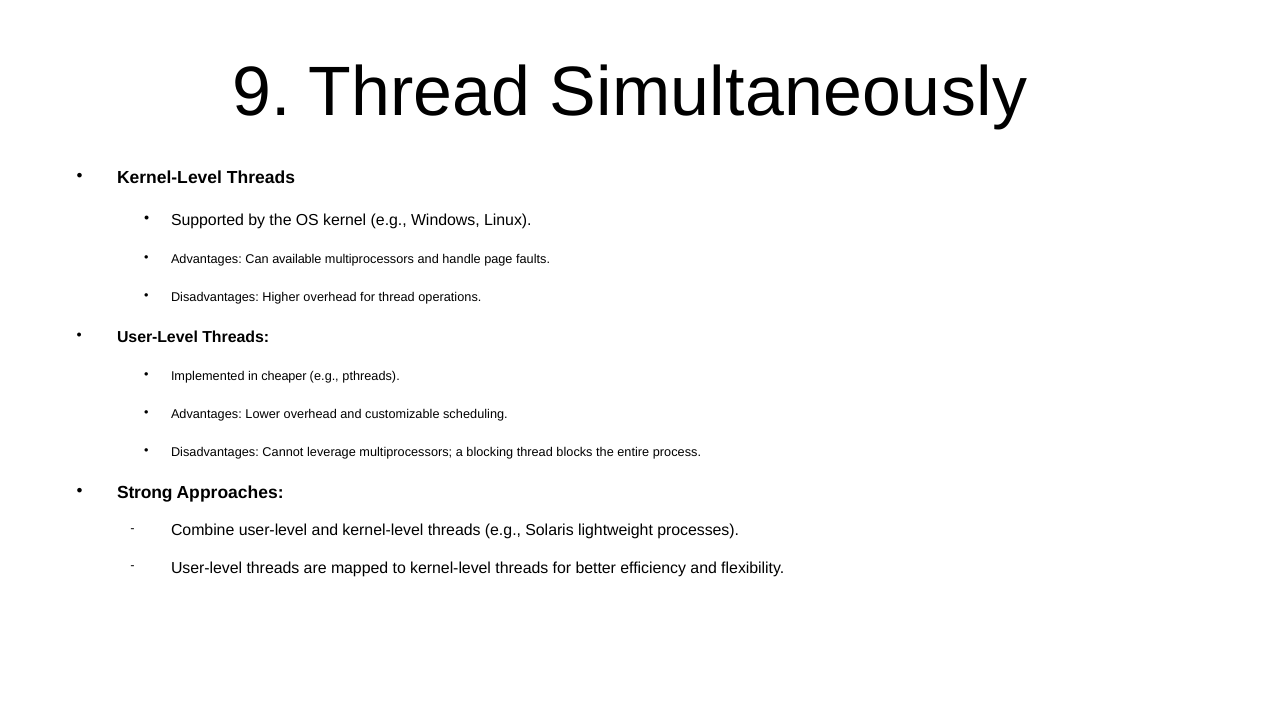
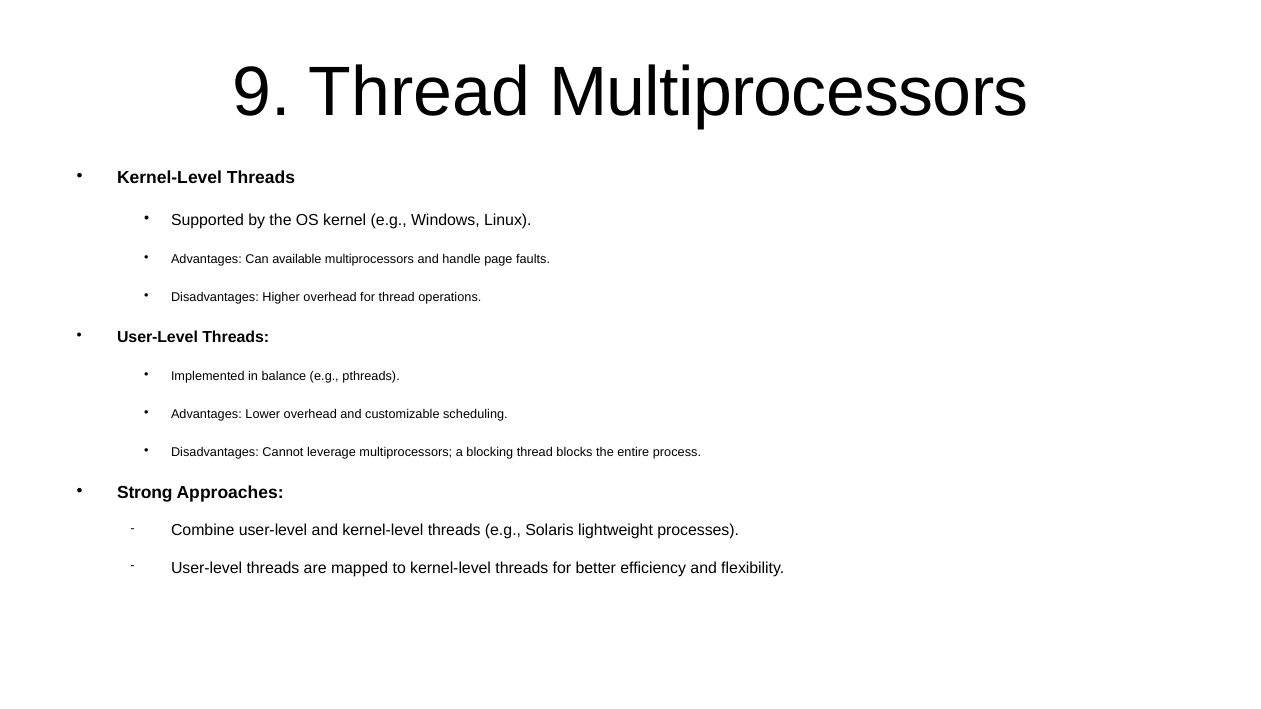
Thread Simultaneously: Simultaneously -> Multiprocessors
cheaper: cheaper -> balance
